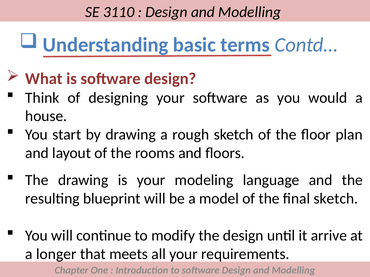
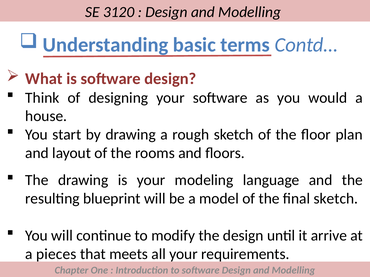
3110: 3110 -> 3120
longer: longer -> pieces
